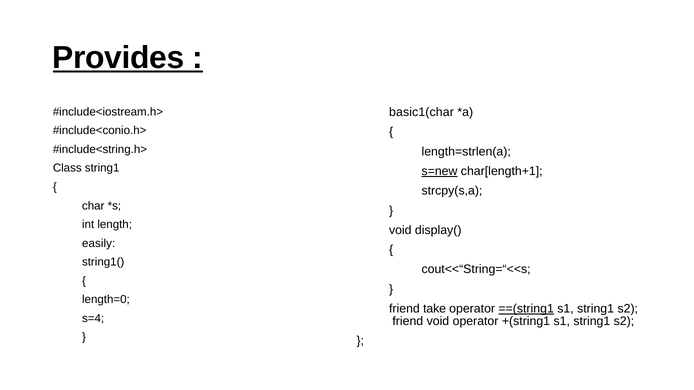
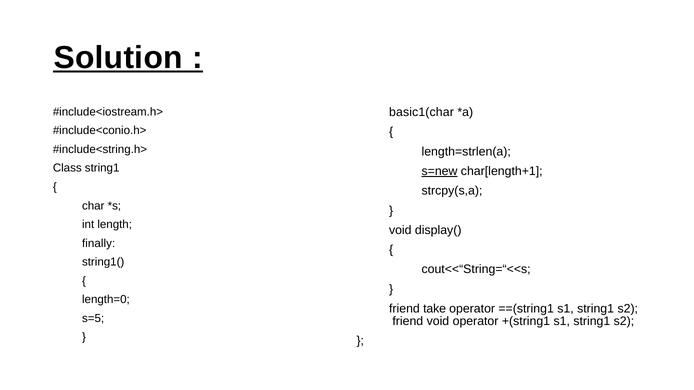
Provides: Provides -> Solution
easily: easily -> finally
==(string1 underline: present -> none
s=4: s=4 -> s=5
